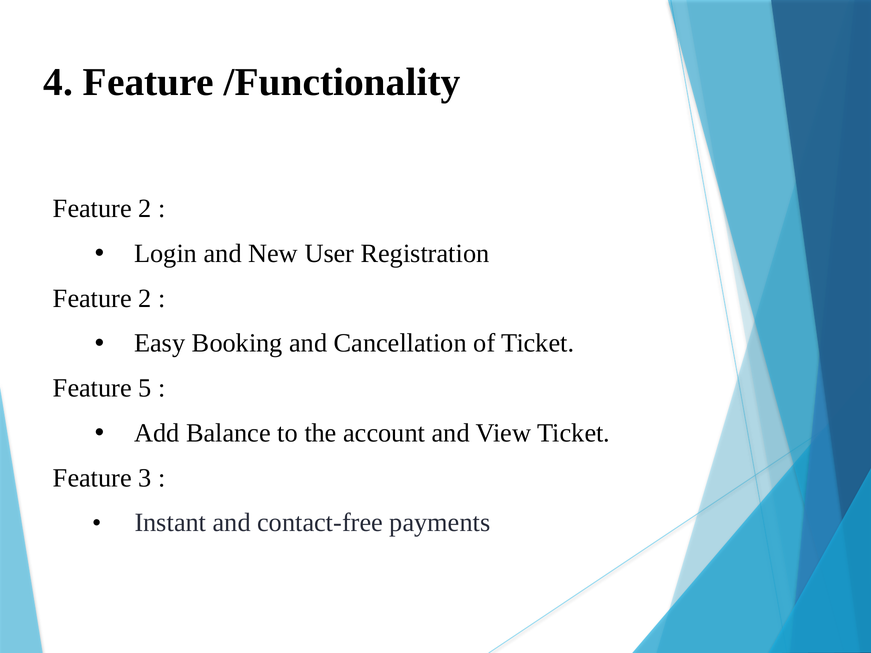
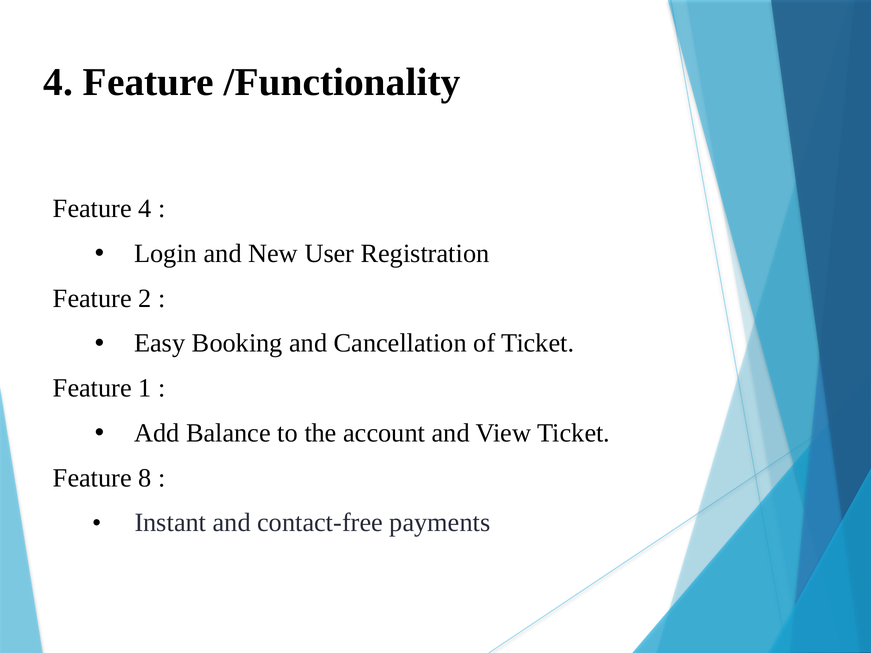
2 at (145, 209): 2 -> 4
5: 5 -> 1
3: 3 -> 8
